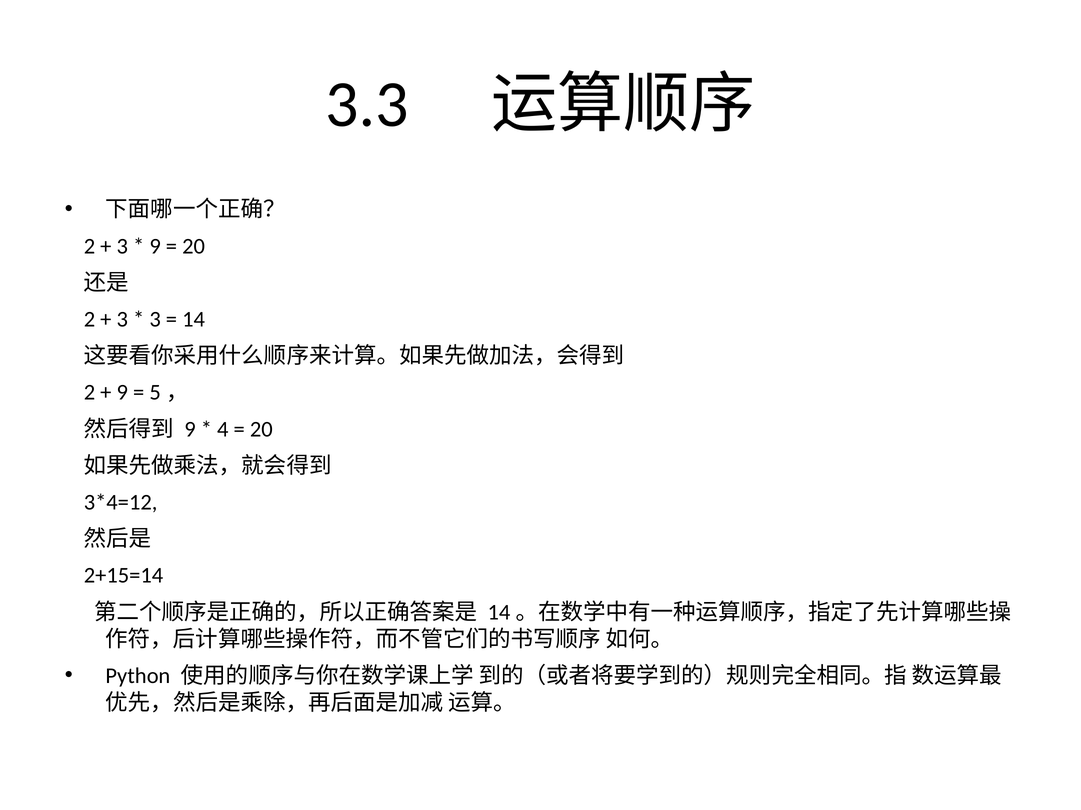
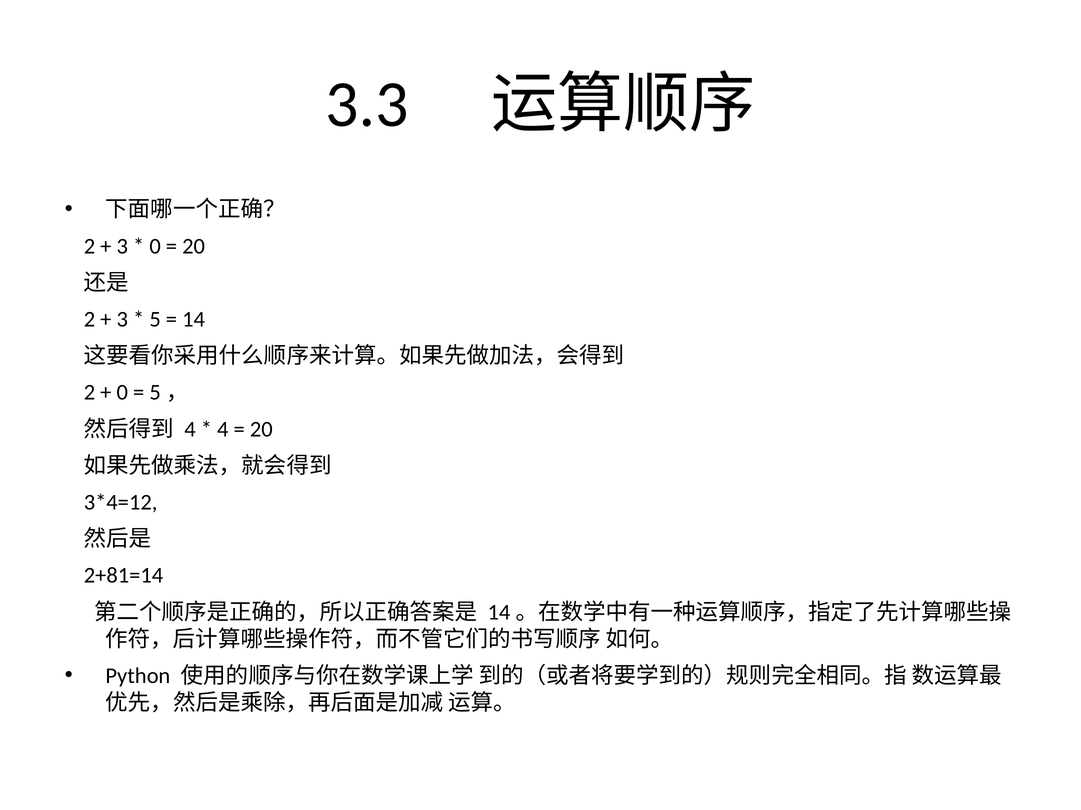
9 at (155, 246): 9 -> 0
3 at (155, 320): 3 -> 5
9 at (122, 393): 9 -> 0
9 at (190, 430): 9 -> 4
2+15=14: 2+15=14 -> 2+81=14
